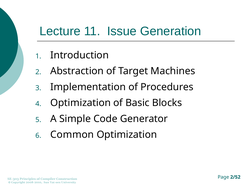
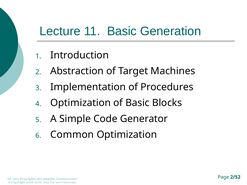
11 Issue: Issue -> Basic
